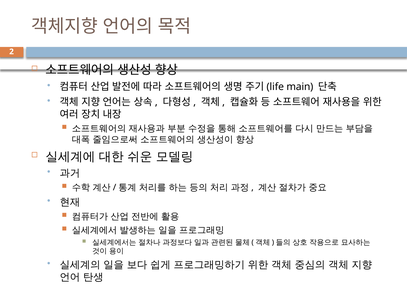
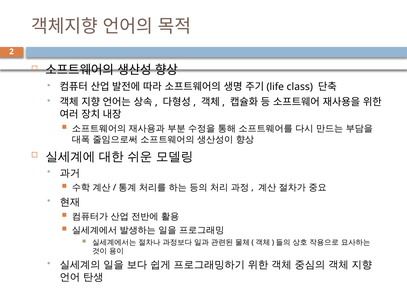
main: main -> class
